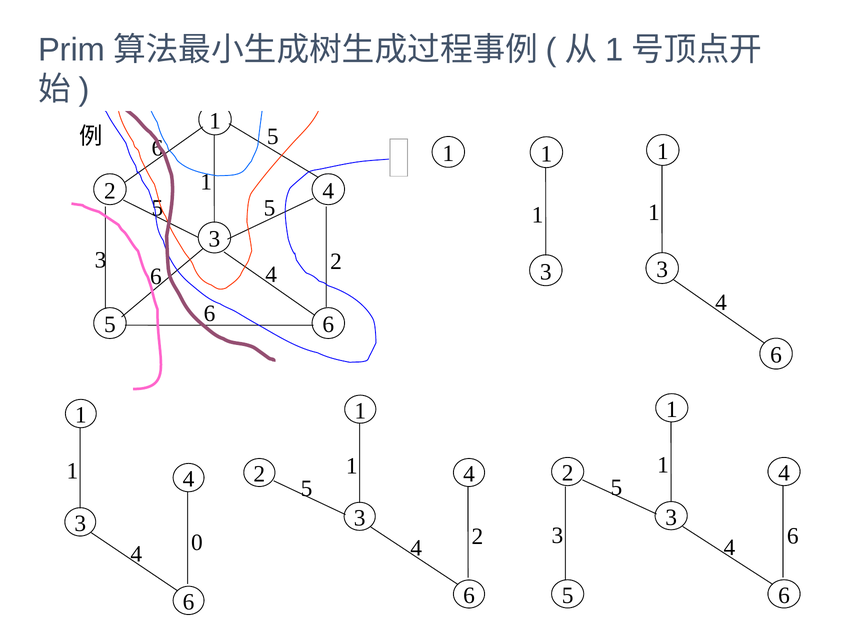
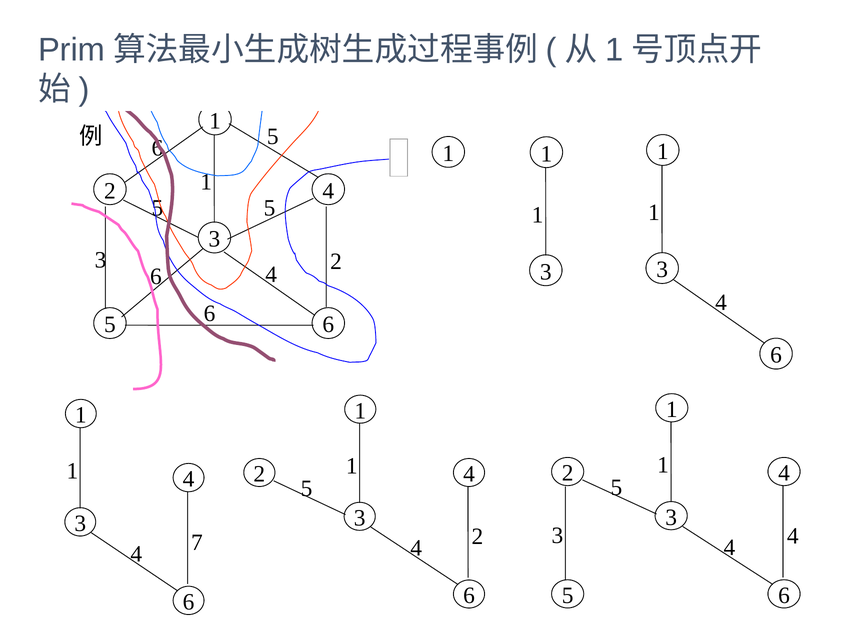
4 6: 6 -> 4
0: 0 -> 7
